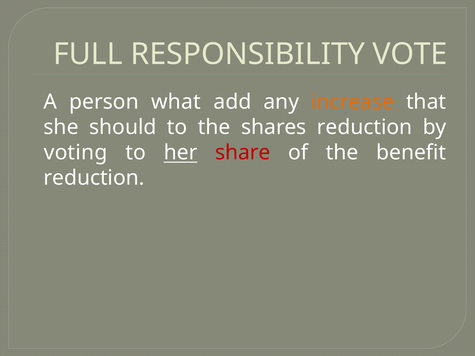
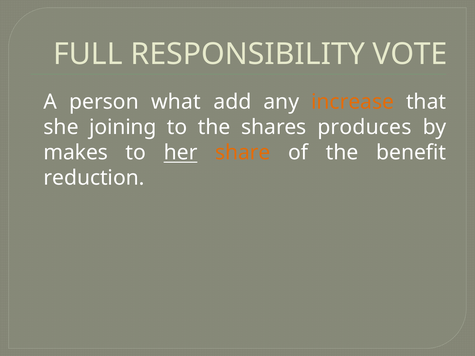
should: should -> joining
shares reduction: reduction -> produces
voting: voting -> makes
share colour: red -> orange
